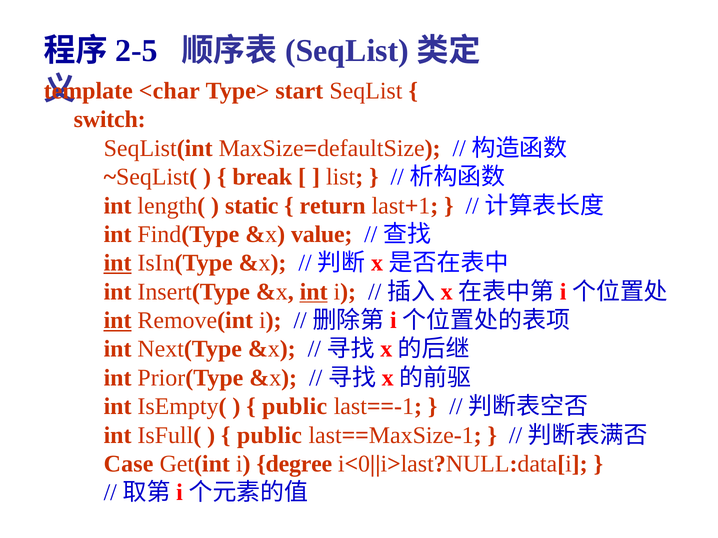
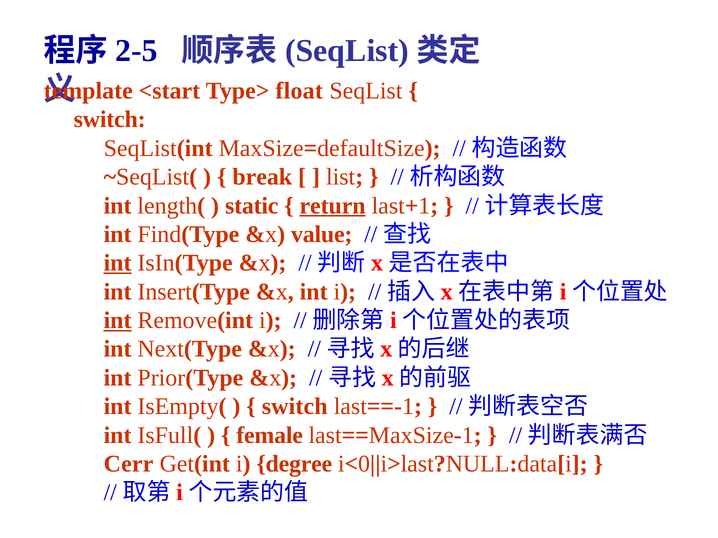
<char: <char -> <start
start: start -> float
return underline: none -> present
int at (314, 292) underline: present -> none
public at (295, 407): public -> switch
public at (269, 436): public -> female
Case: Case -> Cerr
